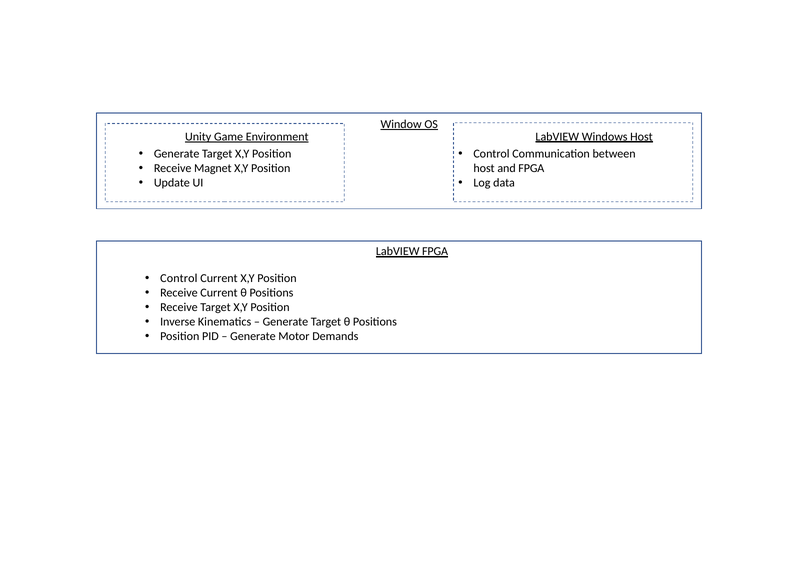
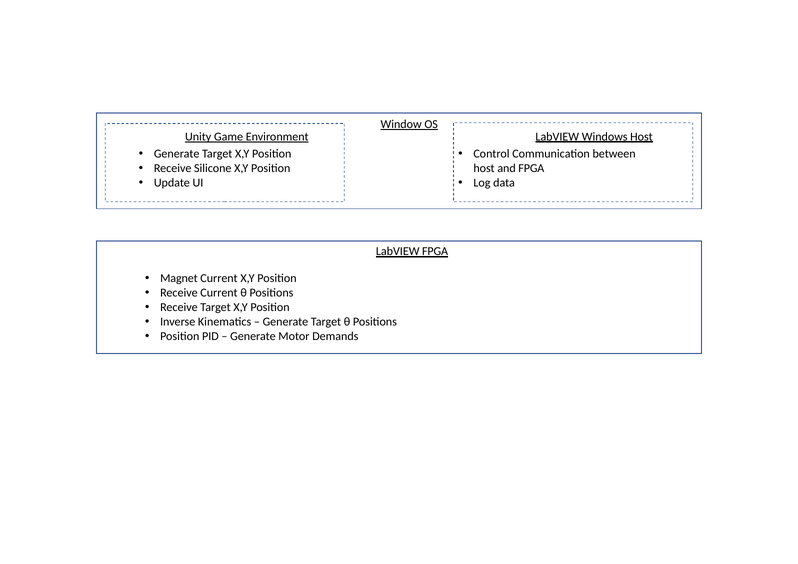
Magnet: Magnet -> Silicone
Control at (179, 279): Control -> Magnet
